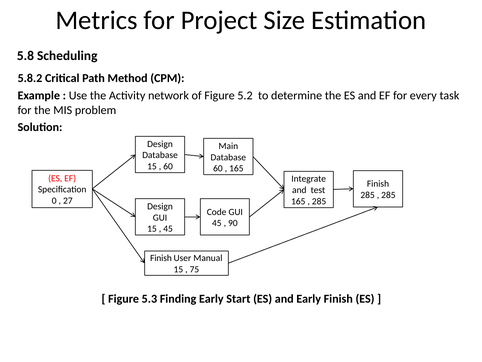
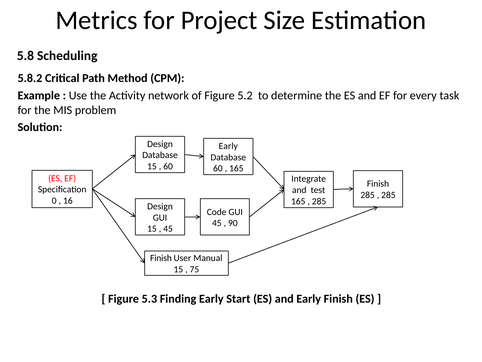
Main at (228, 146): Main -> Early
27: 27 -> 16
